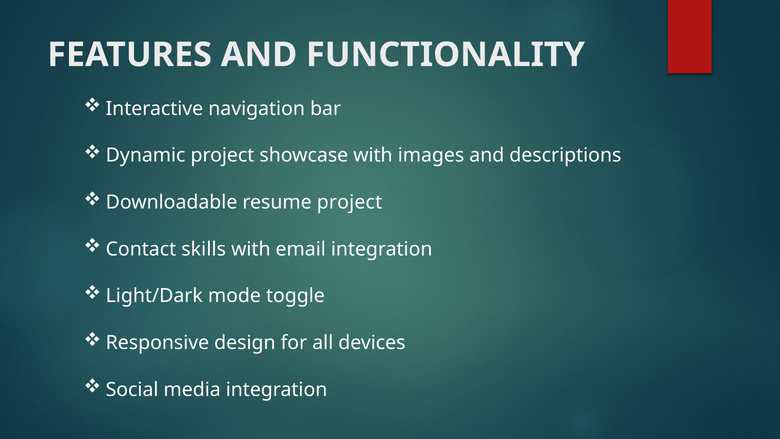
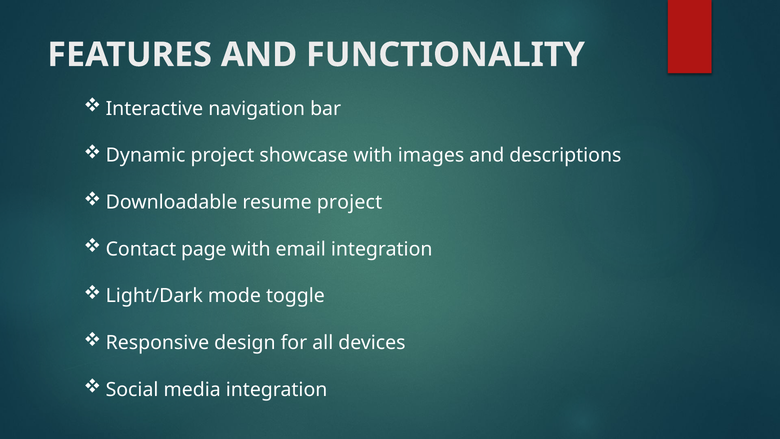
skills: skills -> page
